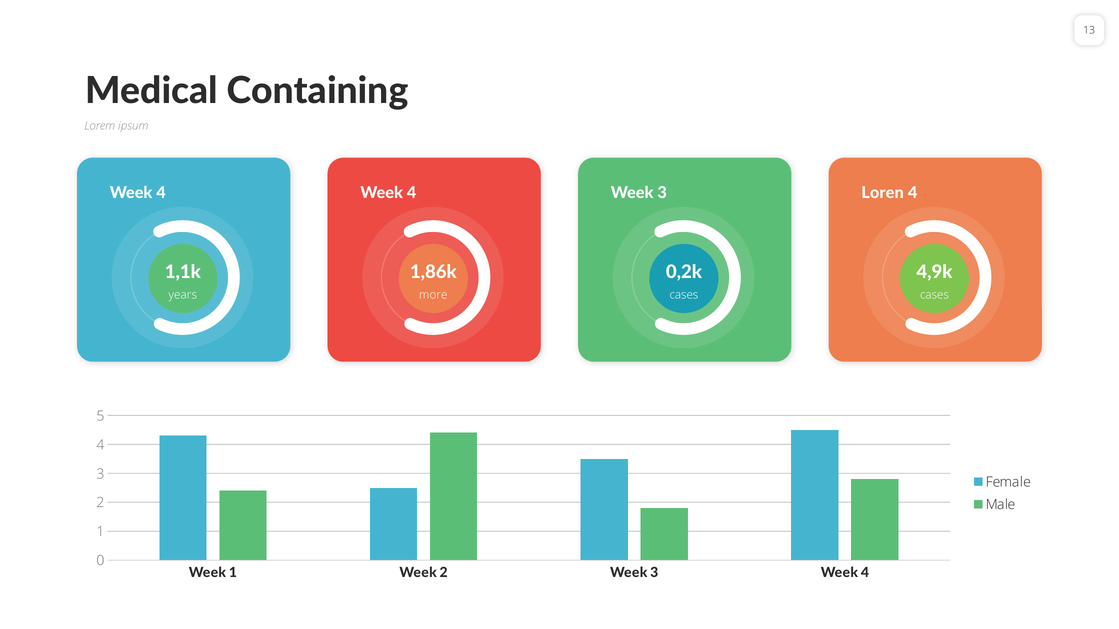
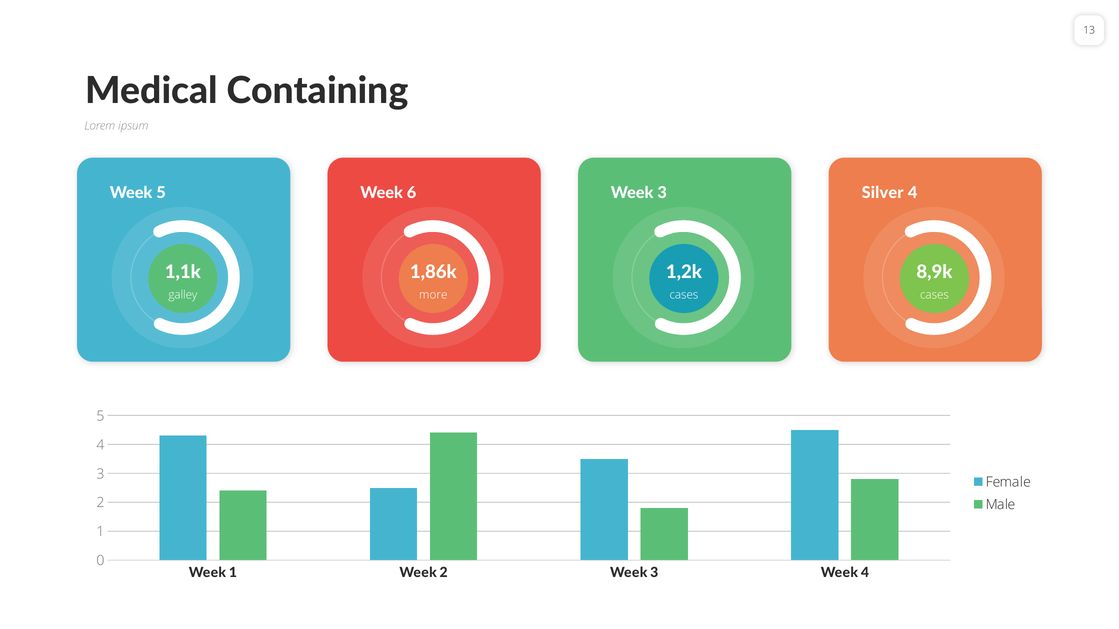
4 at (161, 193): 4 -> 5
4 at (412, 193): 4 -> 6
Loren: Loren -> Silver
0,2k: 0,2k -> 1,2k
4,9k: 4,9k -> 8,9k
years: years -> galley
